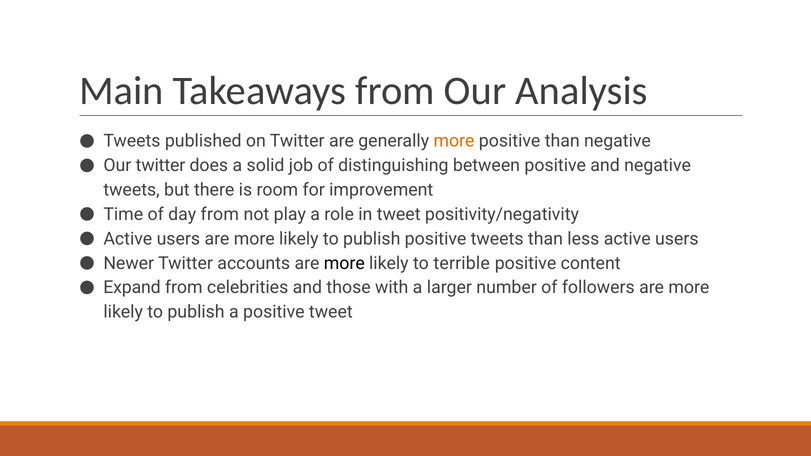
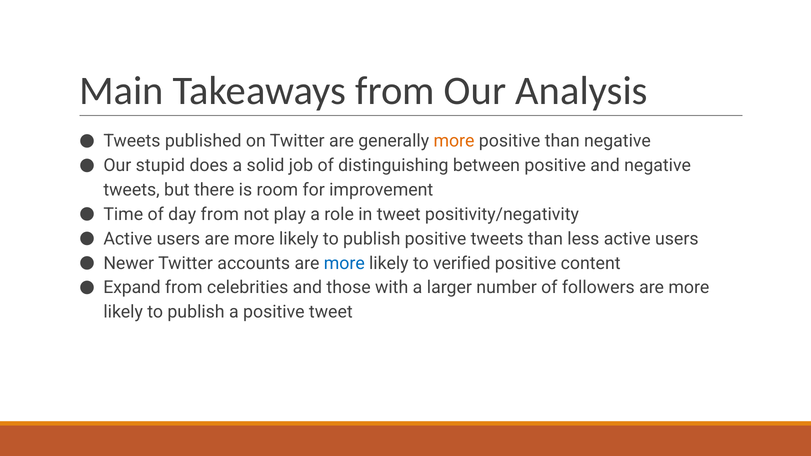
Our twitter: twitter -> stupid
more at (344, 263) colour: black -> blue
terrible: terrible -> verified
